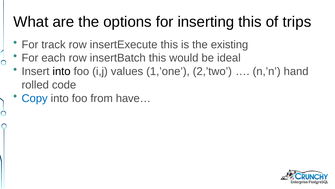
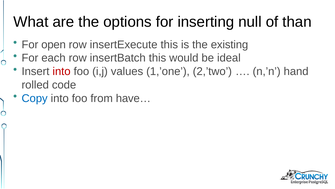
inserting this: this -> null
trips: trips -> than
track: track -> open
into at (62, 71) colour: black -> red
